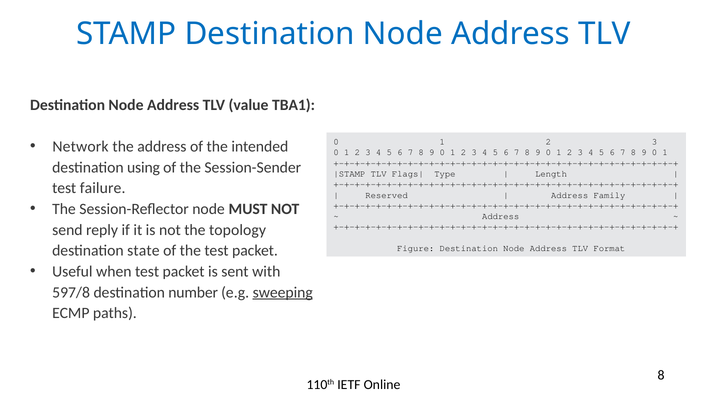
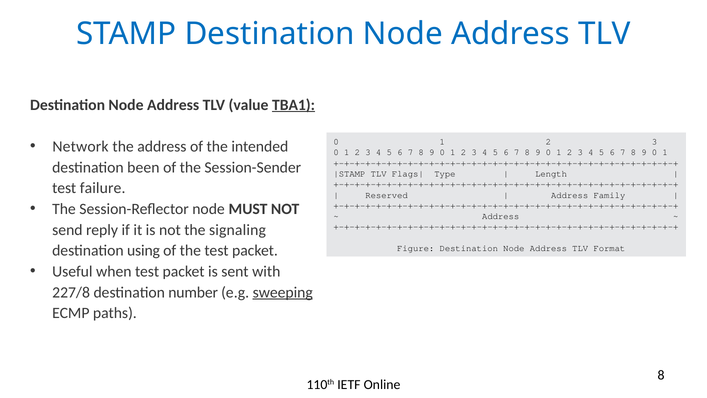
TBA1 underline: none -> present
using: using -> been
topology: topology -> signaling
state: state -> using
597/8: 597/8 -> 227/8
